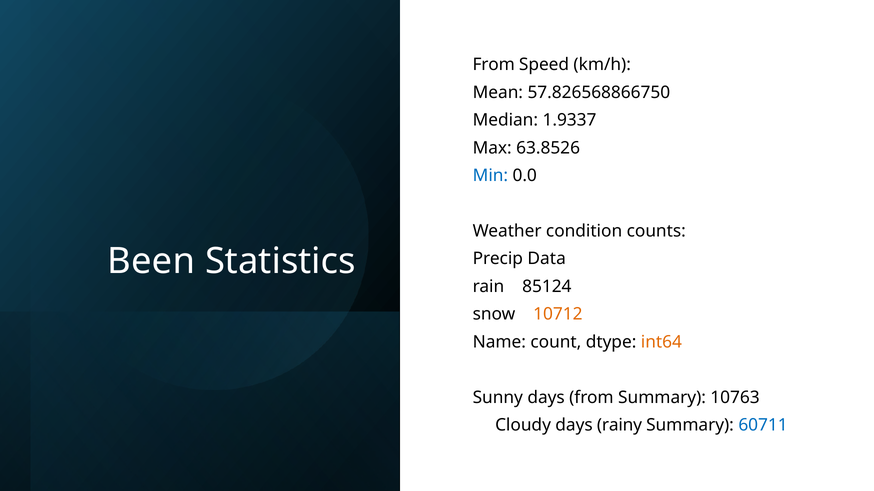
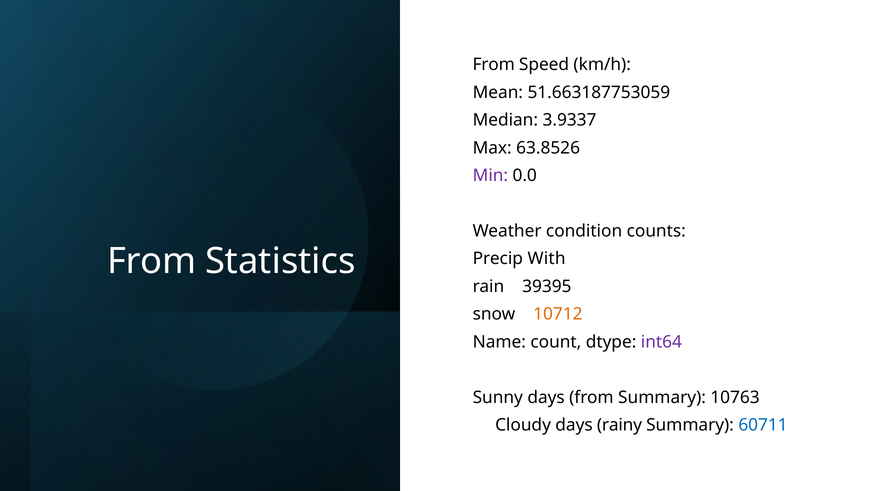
57.826568866750: 57.826568866750 -> 51.663187753059
1.9337: 1.9337 -> 3.9337
Min colour: blue -> purple
Been at (151, 262): Been -> From
Data: Data -> With
85124: 85124 -> 39395
int64 colour: orange -> purple
